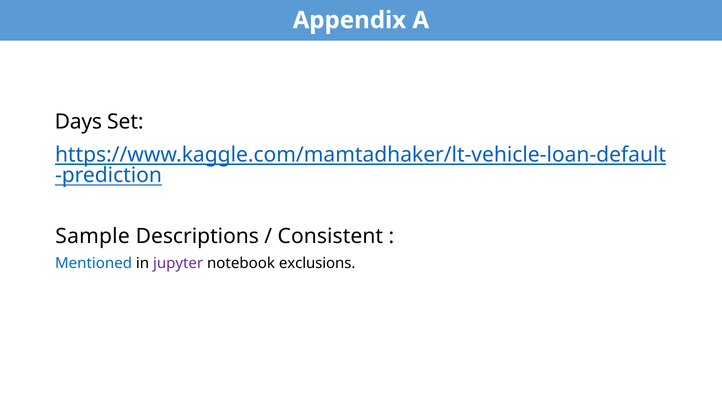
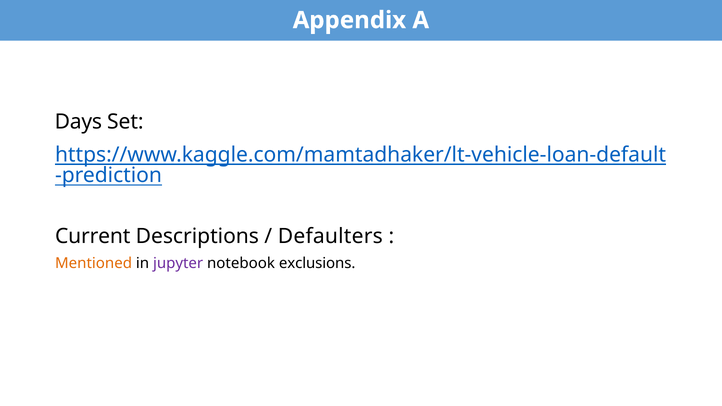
Sample: Sample -> Current
Consistent: Consistent -> Defaulters
Mentioned colour: blue -> orange
